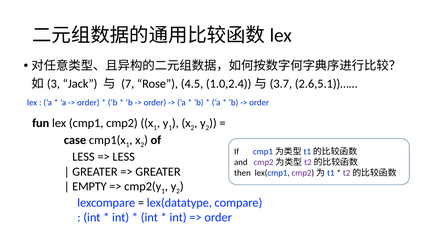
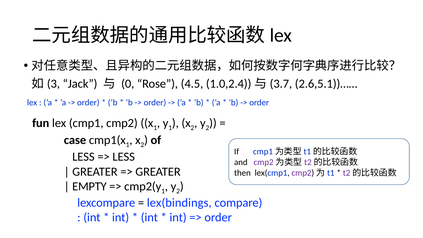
7: 7 -> 0
lex(datatype: lex(datatype -> lex(bindings
